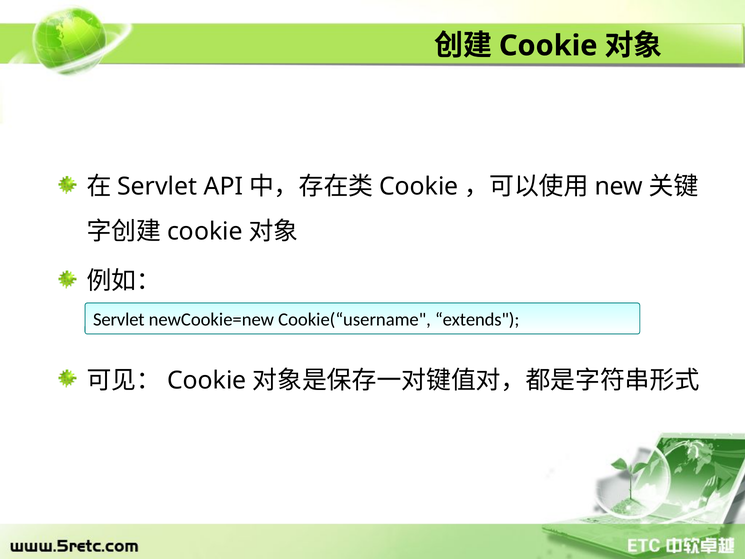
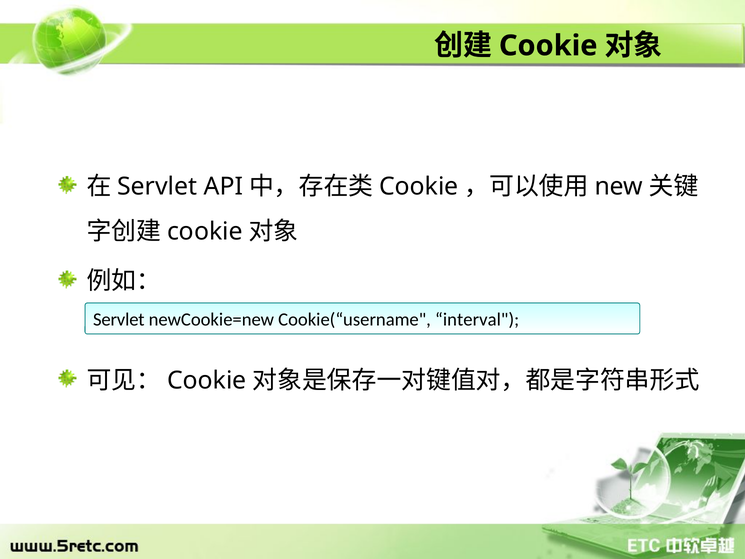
extends: extends -> interval
